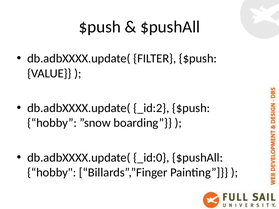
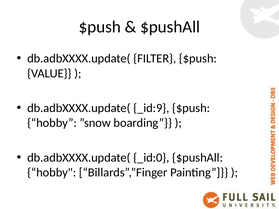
_id:2: _id:2 -> _id:9
